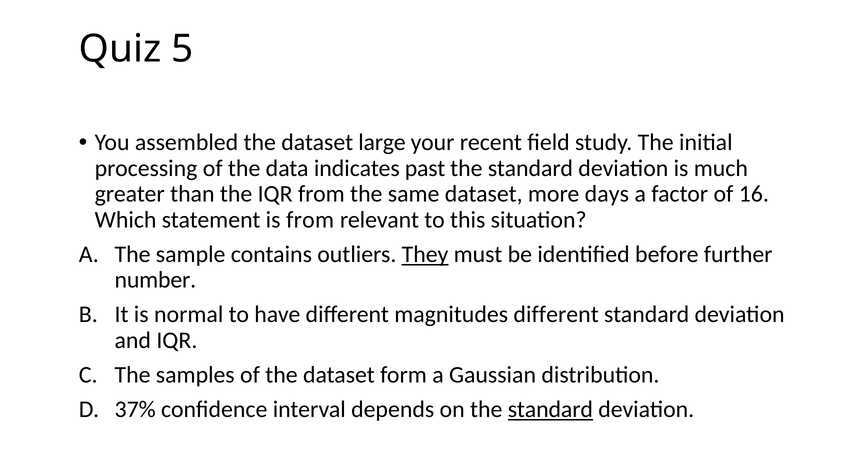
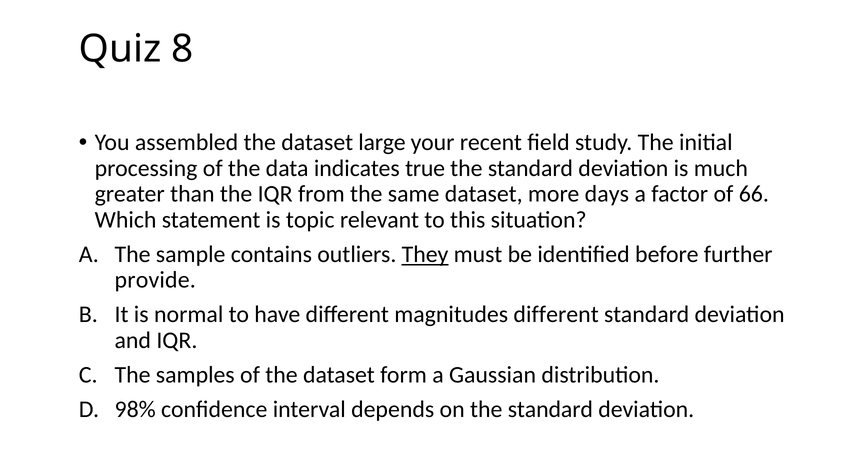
5: 5 -> 8
past: past -> true
16: 16 -> 66
is from: from -> topic
number: number -> provide
37%: 37% -> 98%
standard at (550, 410) underline: present -> none
